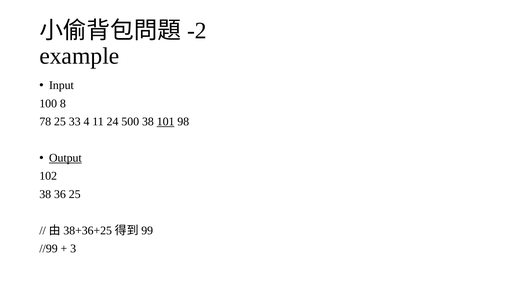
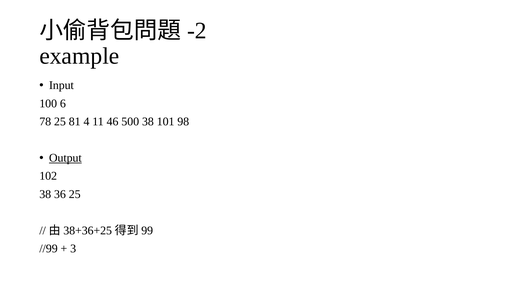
8: 8 -> 6
33: 33 -> 81
24: 24 -> 46
101 underline: present -> none
